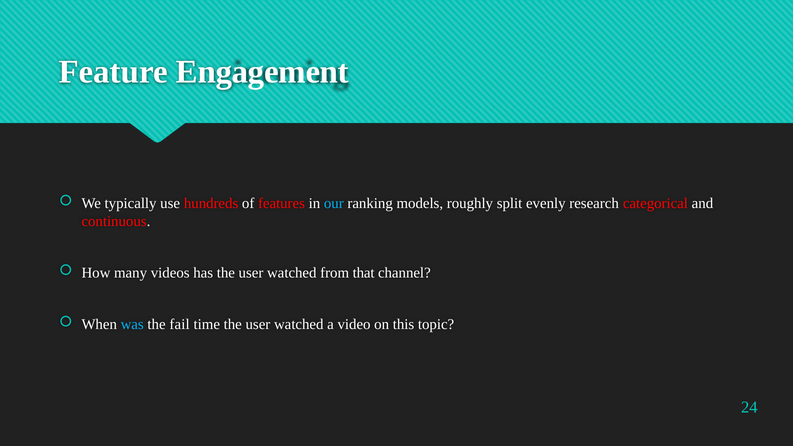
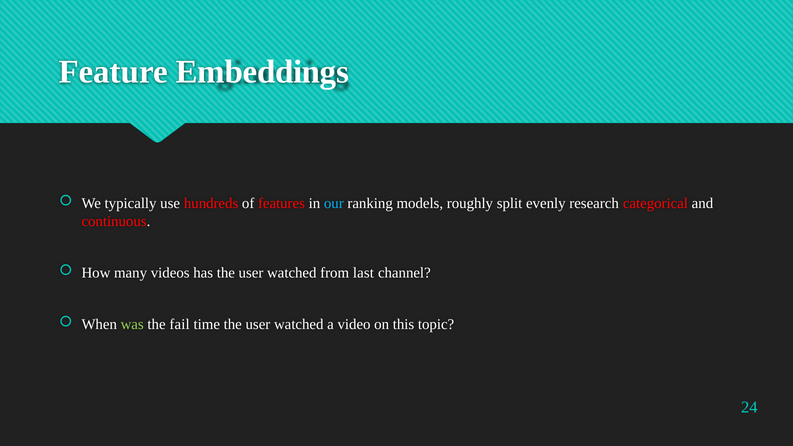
Engagement: Engagement -> Embeddings
that: that -> last
was colour: light blue -> light green
